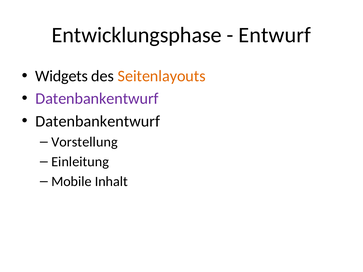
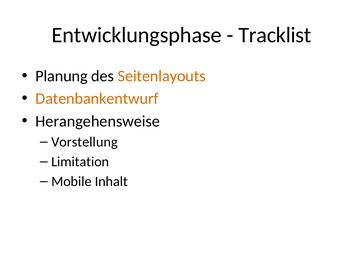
Entwurf: Entwurf -> Tracklist
Widgets: Widgets -> Planung
Datenbankentwurf at (97, 99) colour: purple -> orange
Datenbankentwurf at (98, 121): Datenbankentwurf -> Herangehensweise
Einleitung: Einleitung -> Limitation
